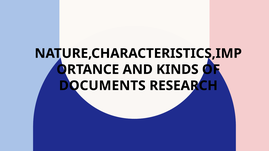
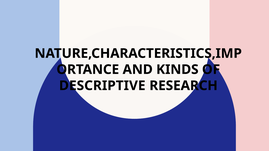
DOCUMENTS: DOCUMENTS -> DESCRIPTIVE
